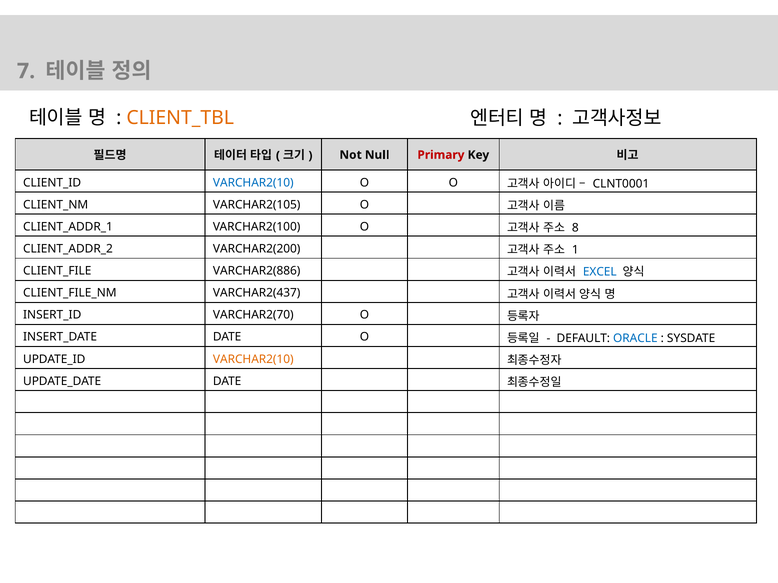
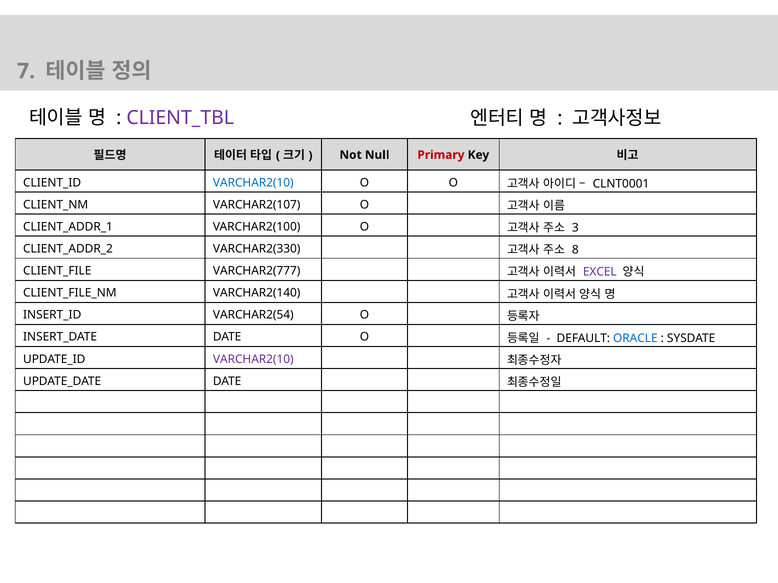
CLIENT_TBL colour: orange -> purple
VARCHAR2(105: VARCHAR2(105 -> VARCHAR2(107
8: 8 -> 3
VARCHAR2(200: VARCHAR2(200 -> VARCHAR2(330
1: 1 -> 8
VARCHAR2(886: VARCHAR2(886 -> VARCHAR2(777
EXCEL colour: blue -> purple
VARCHAR2(437: VARCHAR2(437 -> VARCHAR2(140
VARCHAR2(70: VARCHAR2(70 -> VARCHAR2(54
VARCHAR2(10 at (253, 359) colour: orange -> purple
